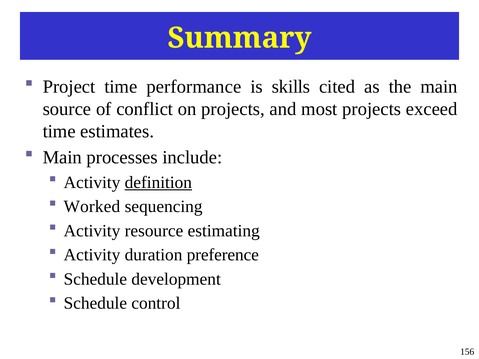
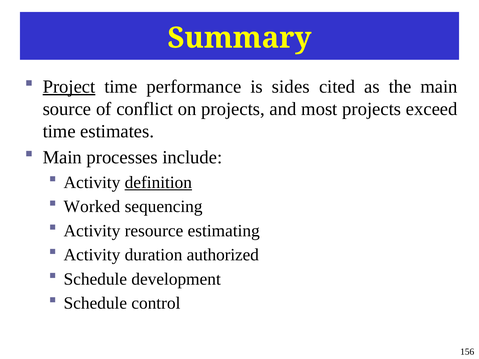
Project underline: none -> present
skills: skills -> sides
preference: preference -> authorized
